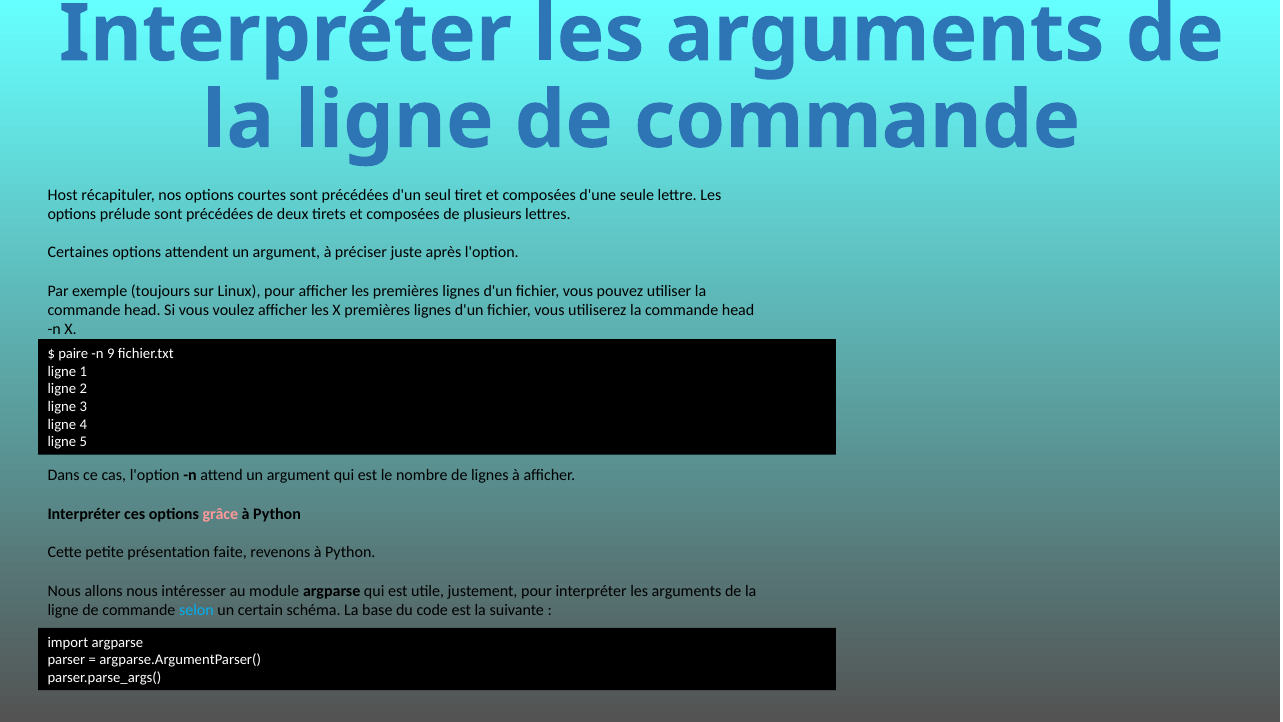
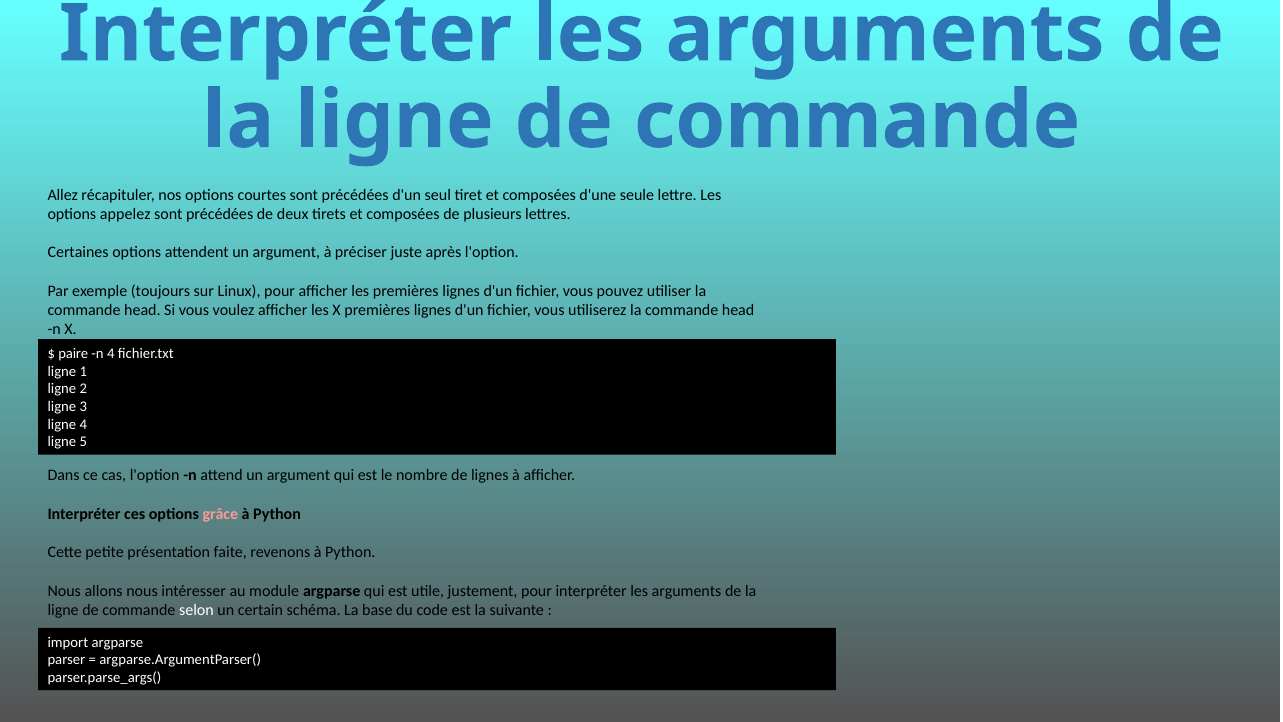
Host: Host -> Allez
prélude: prélude -> appelez
n 9: 9 -> 4
selon colour: light blue -> white
